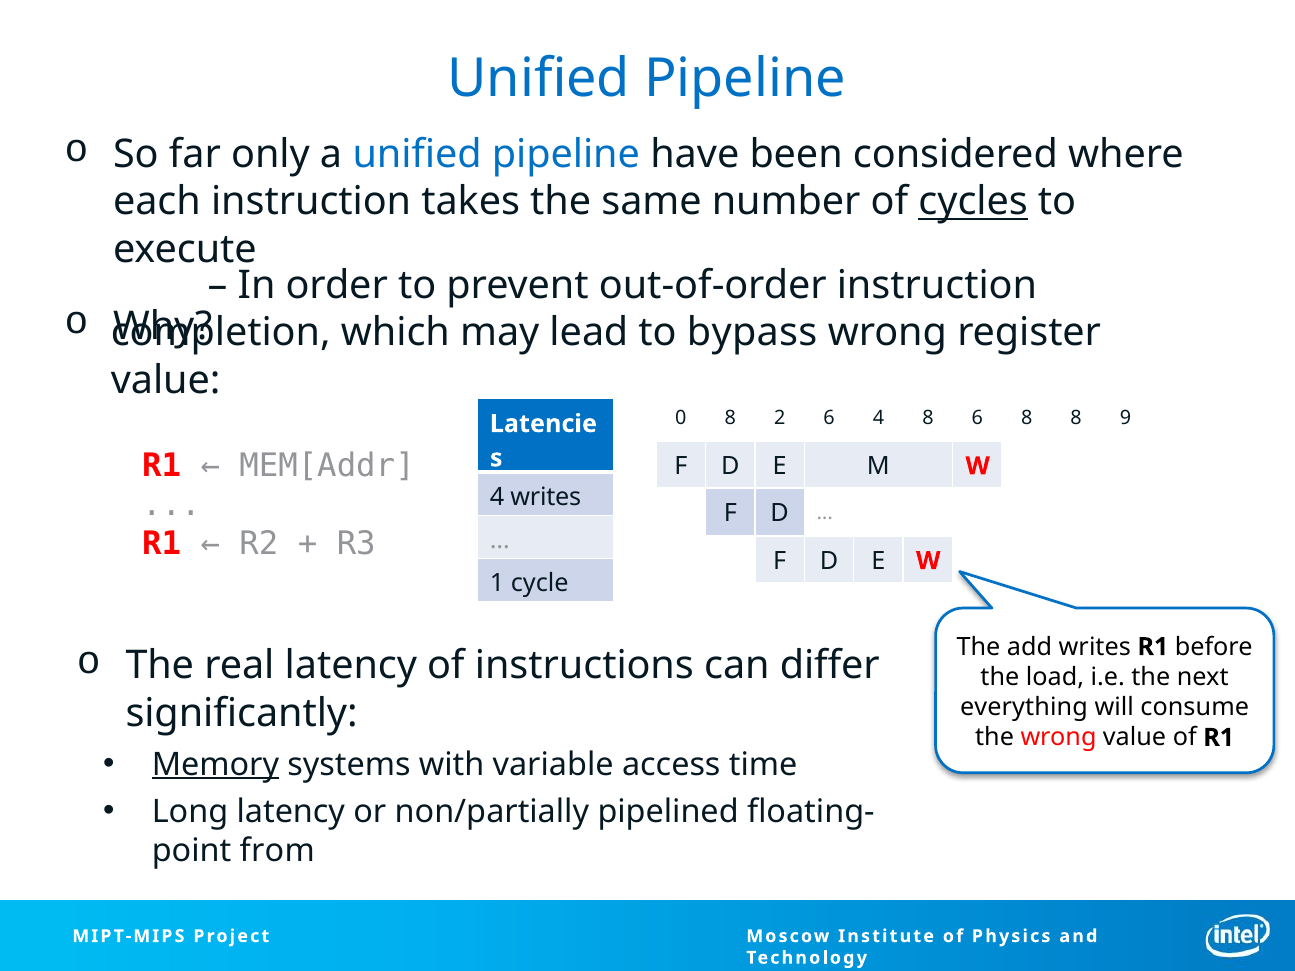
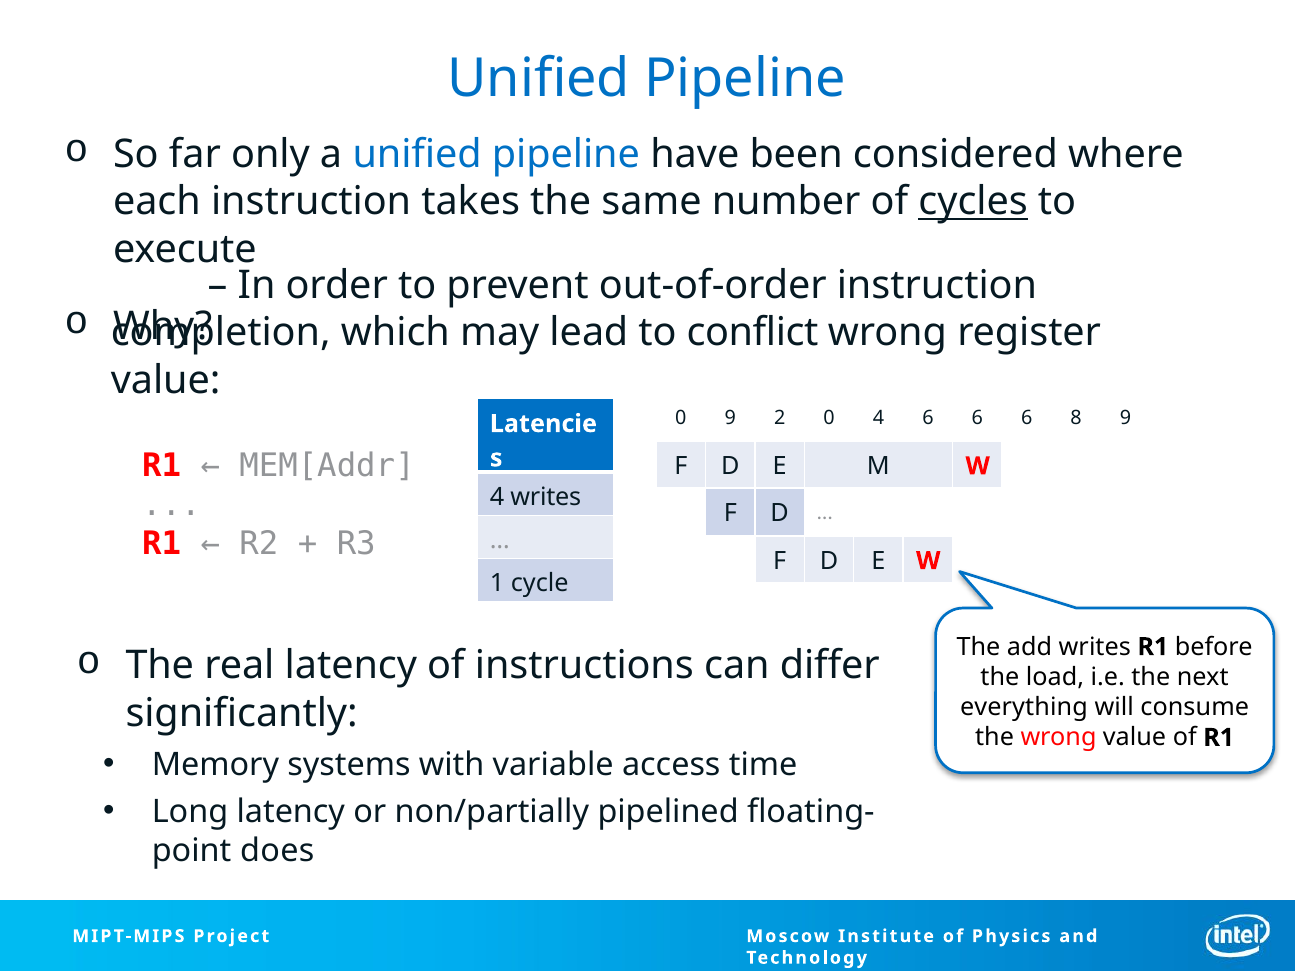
bypass: bypass -> conflict
0 8: 8 -> 9
2 6: 6 -> 0
4 8: 8 -> 6
8 at (1027, 418): 8 -> 6
Memory underline: present -> none
from: from -> does
